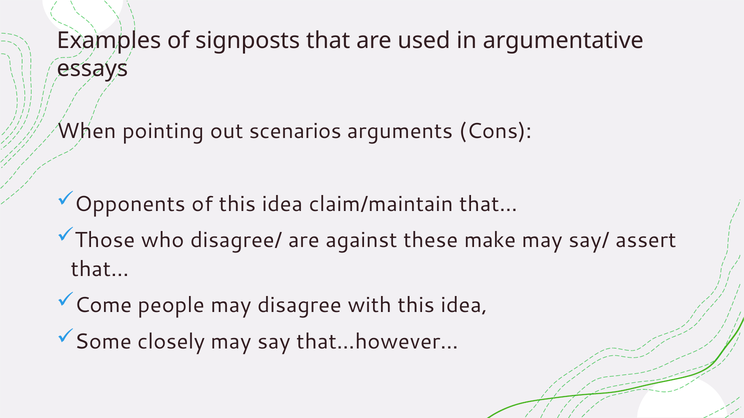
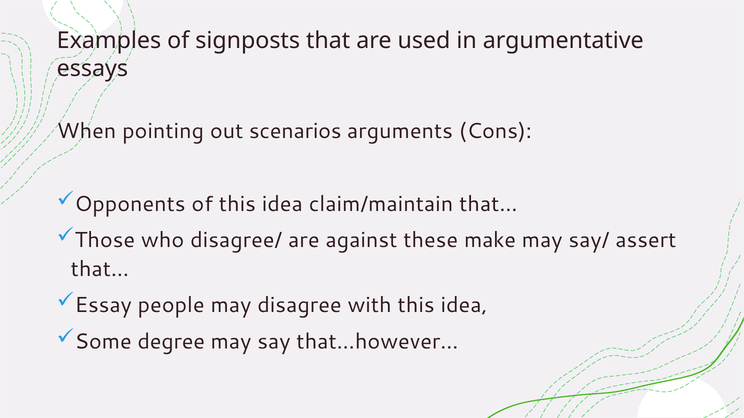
Come: Come -> Essay
closely: closely -> degree
